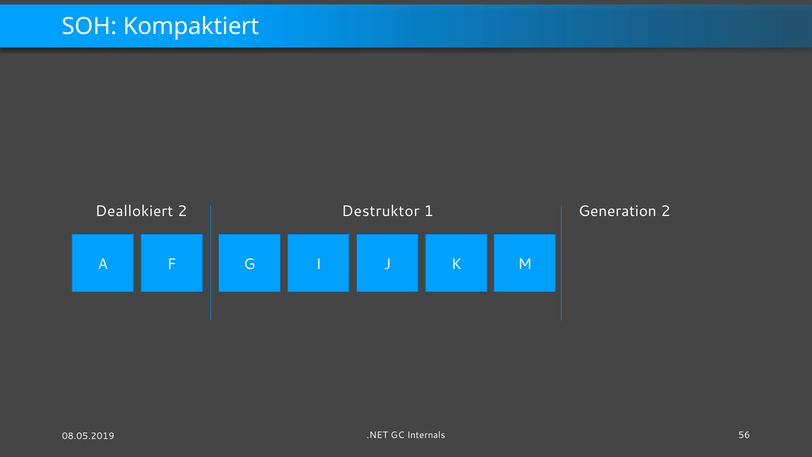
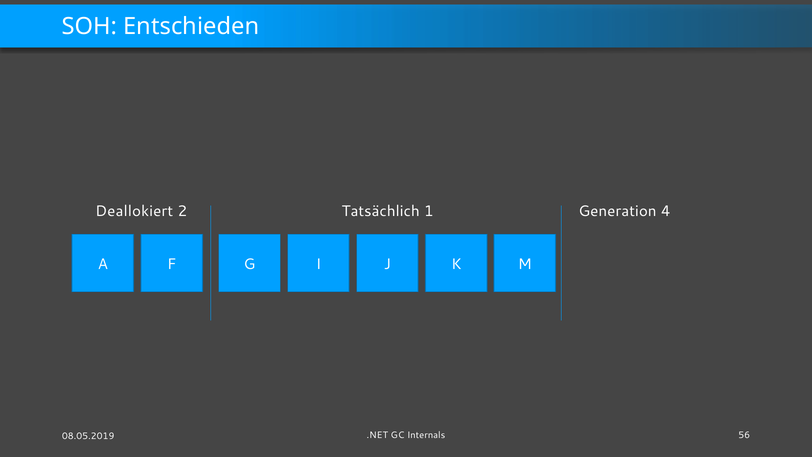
Kompaktiert: Kompaktiert -> Entschieden
Destruktor: Destruktor -> Tatsächlich
Generation 2: 2 -> 4
